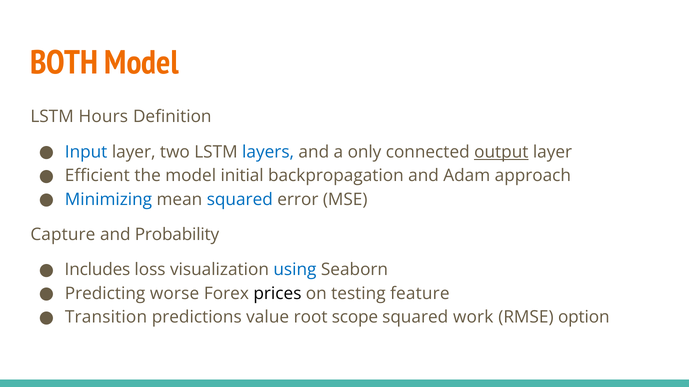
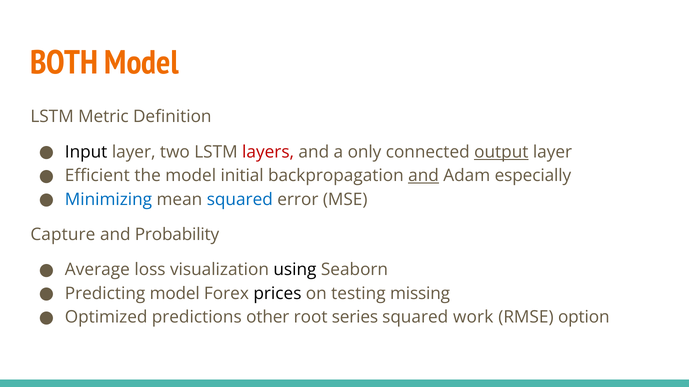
Hours: Hours -> Metric
Input colour: blue -> black
layers colour: blue -> red
and at (424, 176) underline: none -> present
approach: approach -> especially
Includes: Includes -> Average
using colour: blue -> black
Predicting worse: worse -> model
feature: feature -> missing
Transition: Transition -> Optimized
value: value -> other
scope: scope -> series
